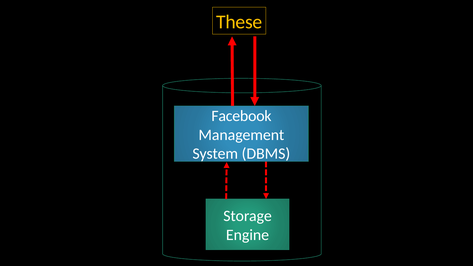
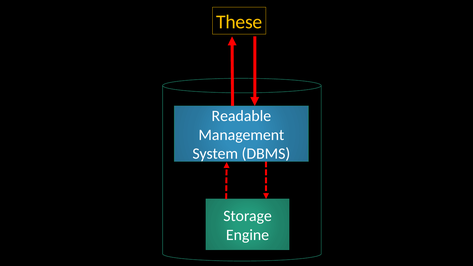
Facebook: Facebook -> Readable
